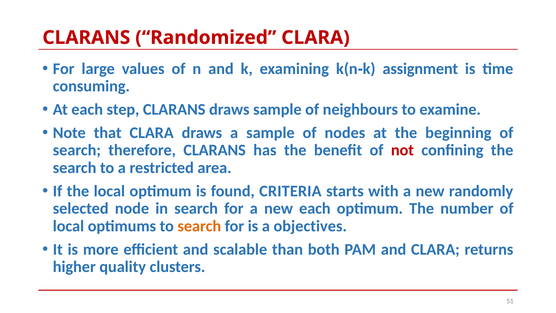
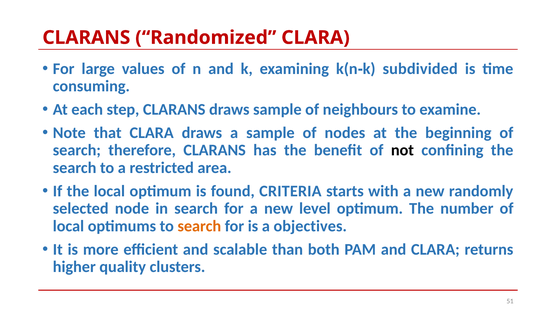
assignment: assignment -> subdivided
not colour: red -> black
new each: each -> level
